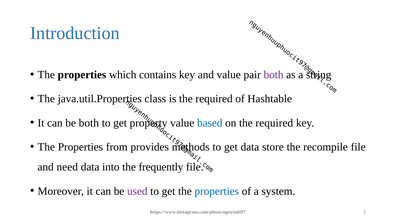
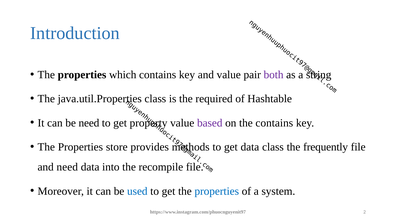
be both: both -> need
based colour: blue -> purple
on the required: required -> contains
from: from -> store
data store: store -> class
recompile: recompile -> frequently
frequently: frequently -> recompile
used colour: purple -> blue
